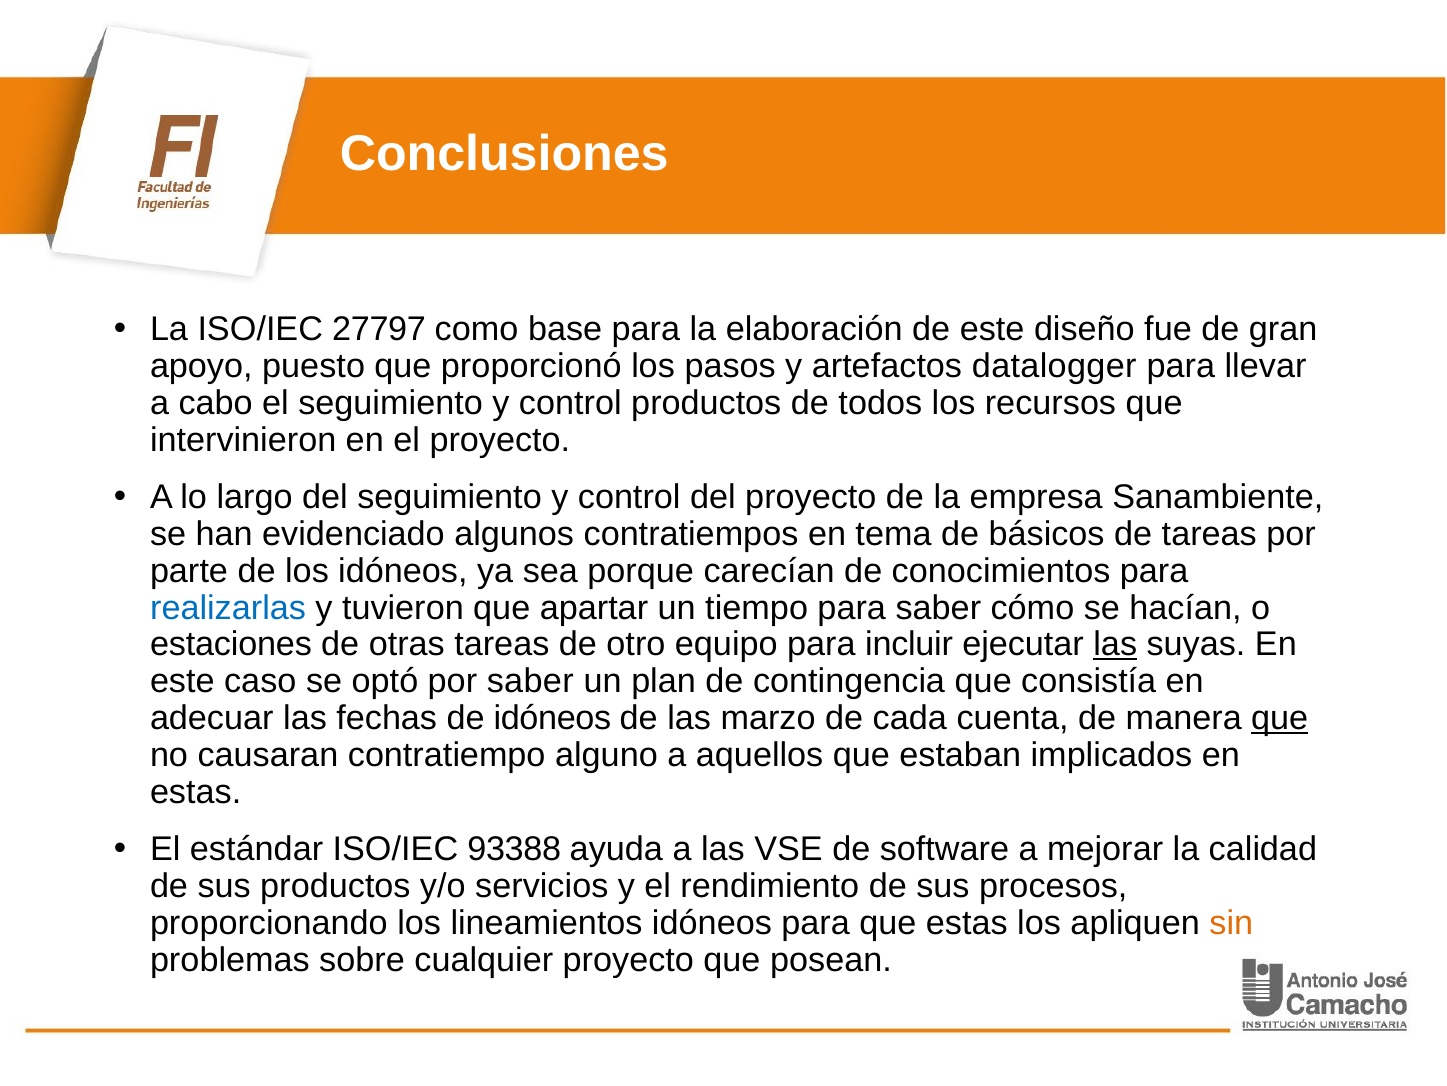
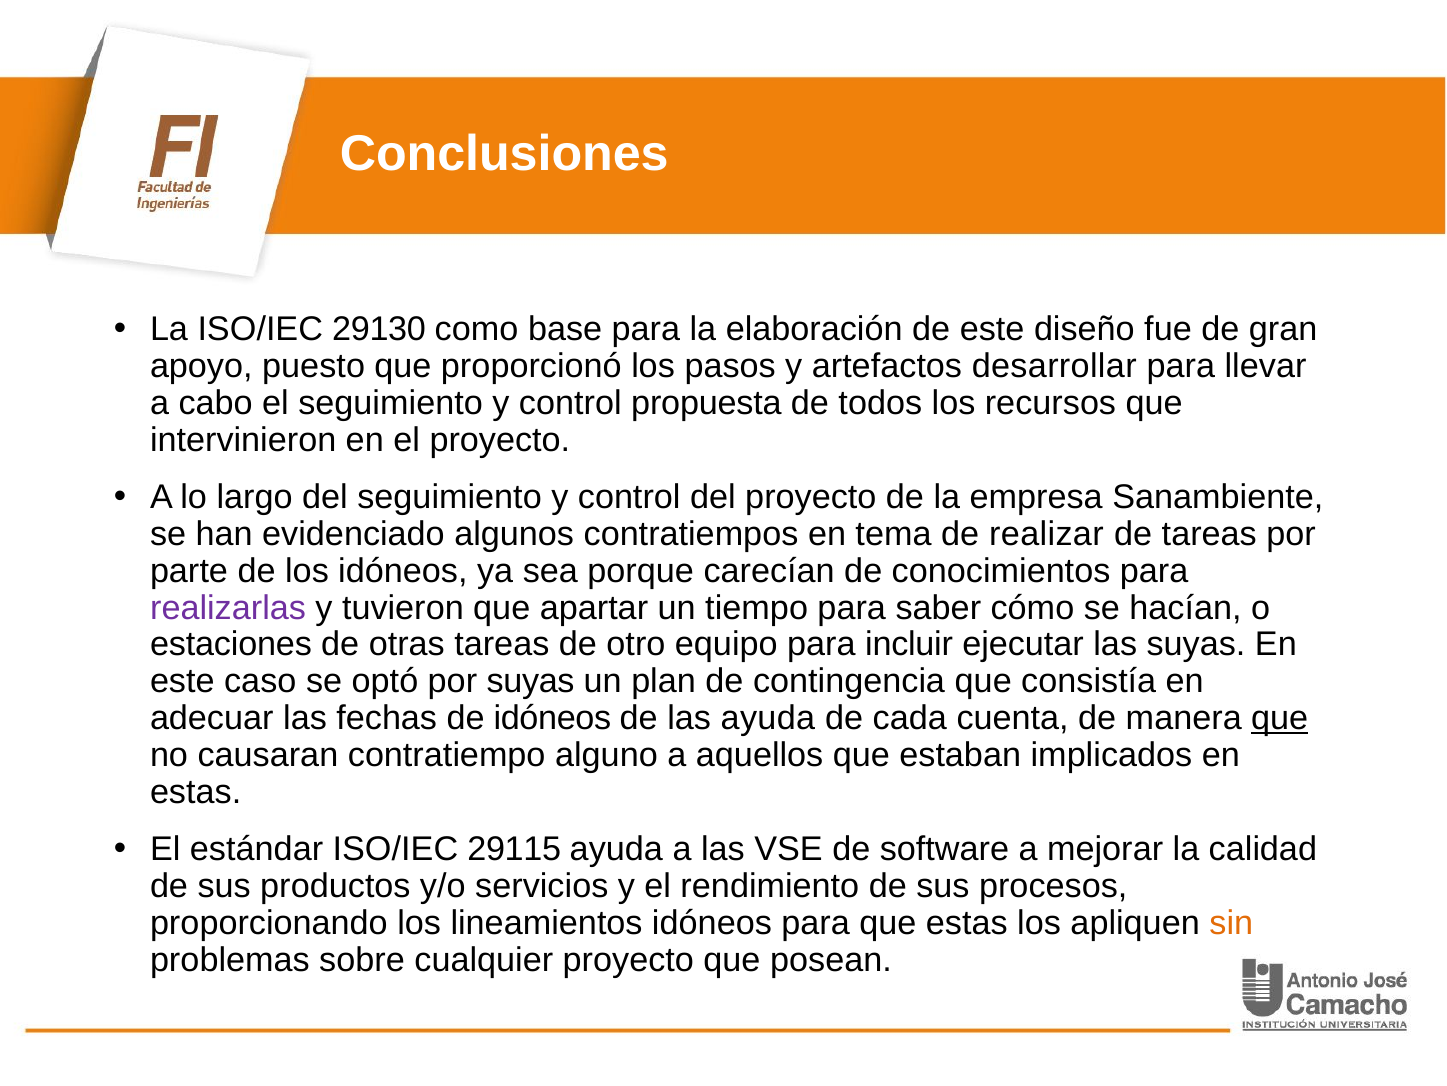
27797: 27797 -> 29130
datalogger: datalogger -> desarrollar
control productos: productos -> propuesta
básicos: básicos -> realizar
realizarlas colour: blue -> purple
las at (1115, 644) underline: present -> none
por saber: saber -> suyas
las marzo: marzo -> ayuda
93388: 93388 -> 29115
